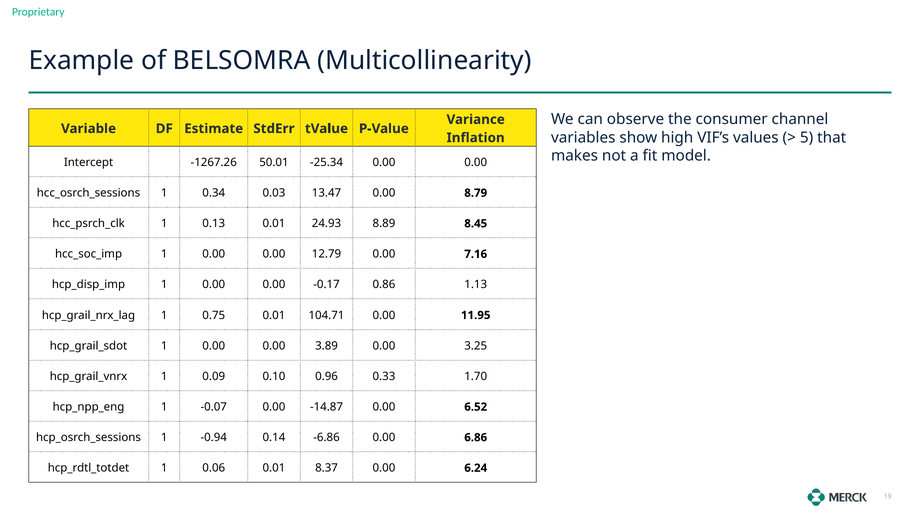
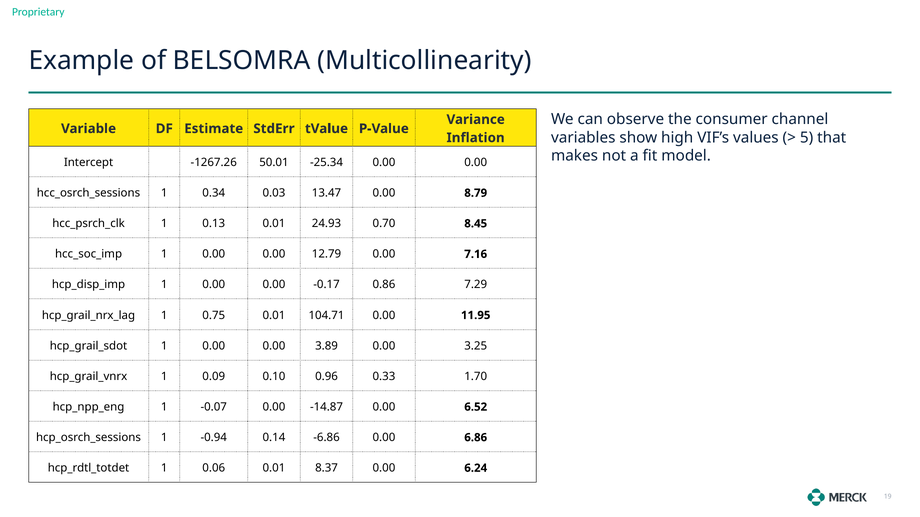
8.89: 8.89 -> 0.70
1.13: 1.13 -> 7.29
